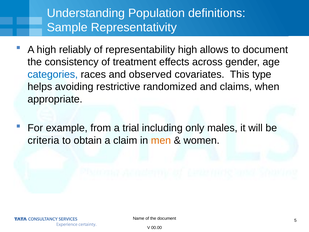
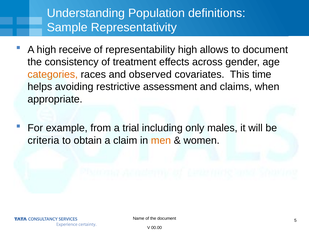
reliably: reliably -> receive
categories colour: blue -> orange
type: type -> time
randomized: randomized -> assessment
